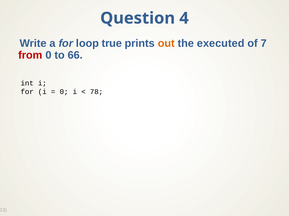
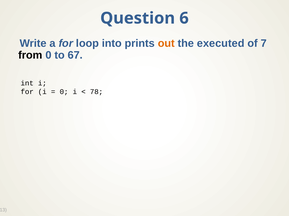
4: 4 -> 6
true: true -> into
from colour: red -> black
66: 66 -> 67
